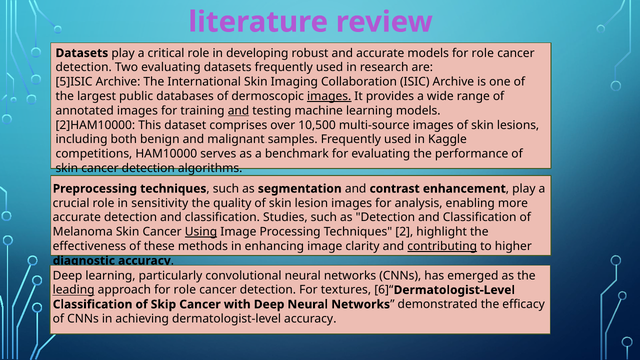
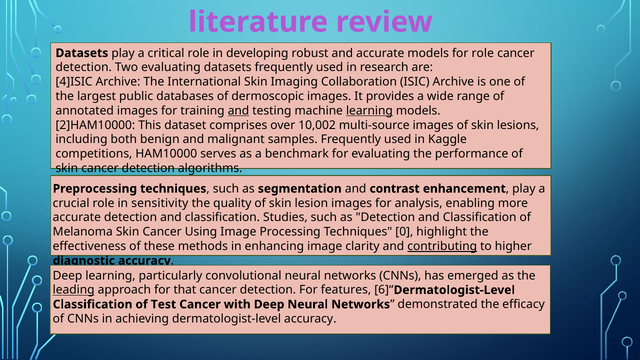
5]ISIC: 5]ISIC -> 4]ISIC
images at (329, 96) underline: present -> none
learning at (369, 111) underline: none -> present
10,500: 10,500 -> 10,002
Using underline: present -> none
2: 2 -> 0
approach for role: role -> that
textures: textures -> features
Skip: Skip -> Test
